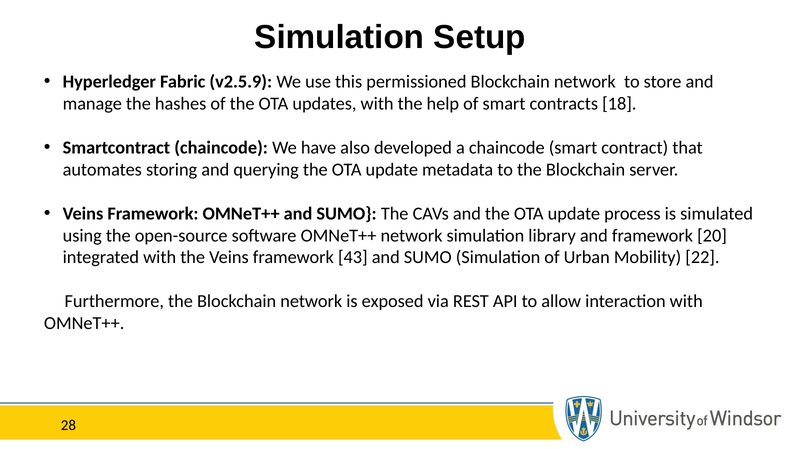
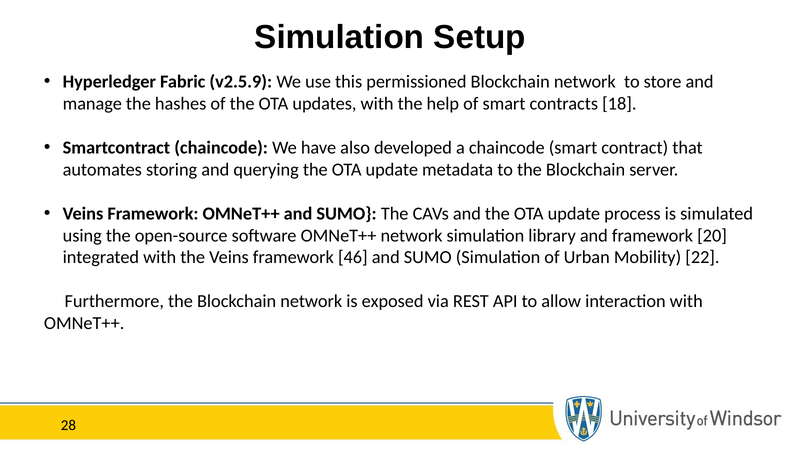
43: 43 -> 46
